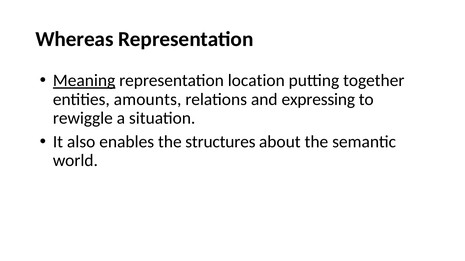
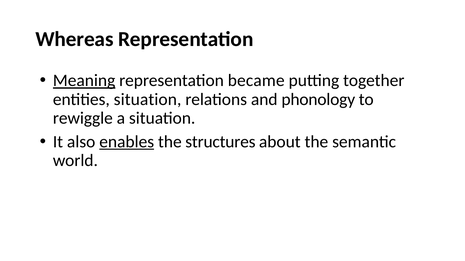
location: location -> became
entities amounts: amounts -> situation
expressing: expressing -> phonology
enables underline: none -> present
